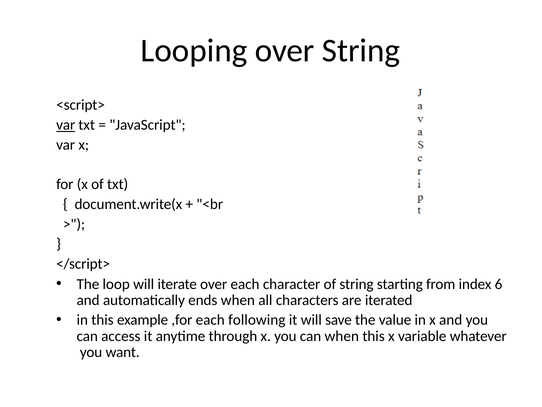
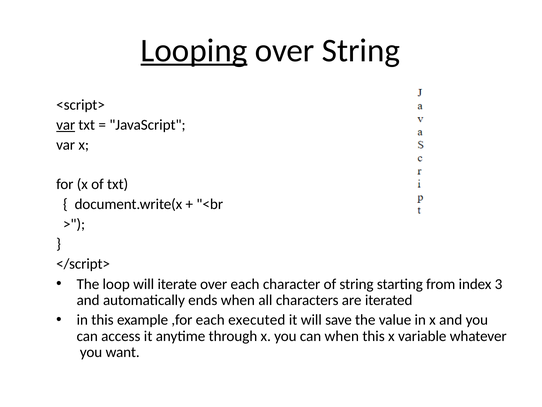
Looping underline: none -> present
6: 6 -> 3
following: following -> executed
